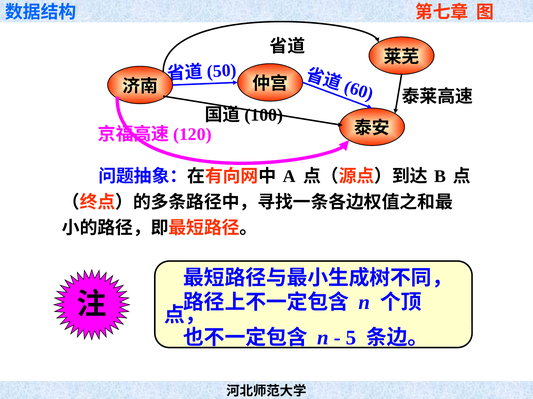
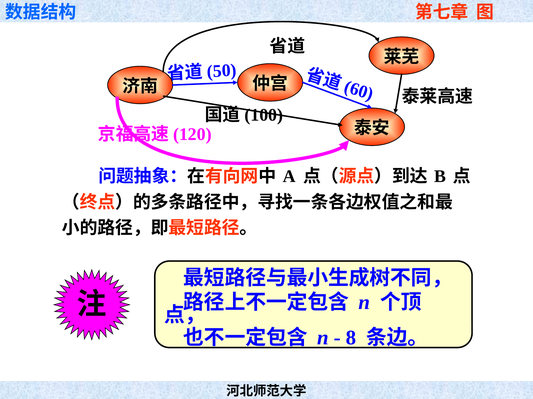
5: 5 -> 8
